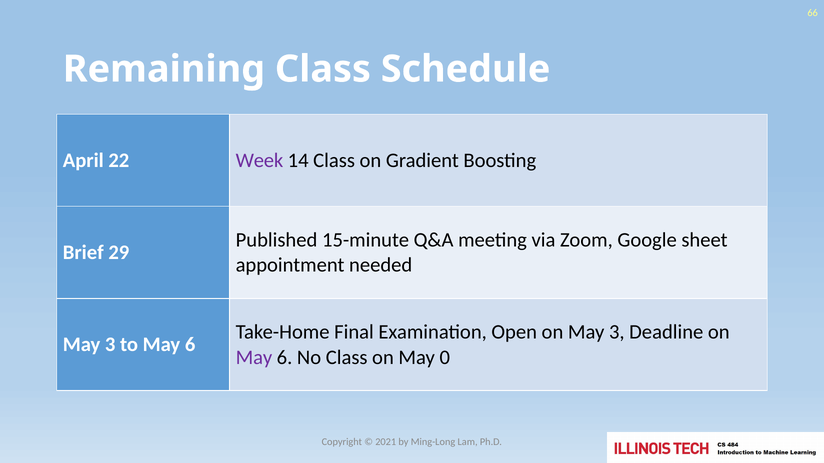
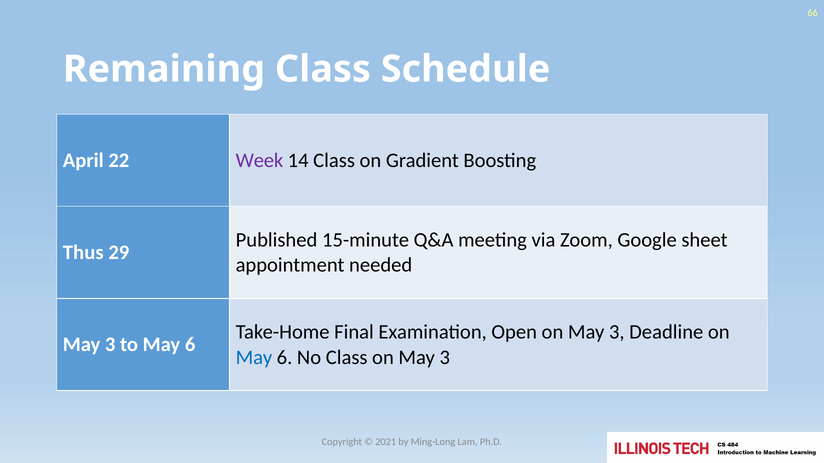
Brief: Brief -> Thus
May at (254, 358) colour: purple -> blue
Class on May 0: 0 -> 3
